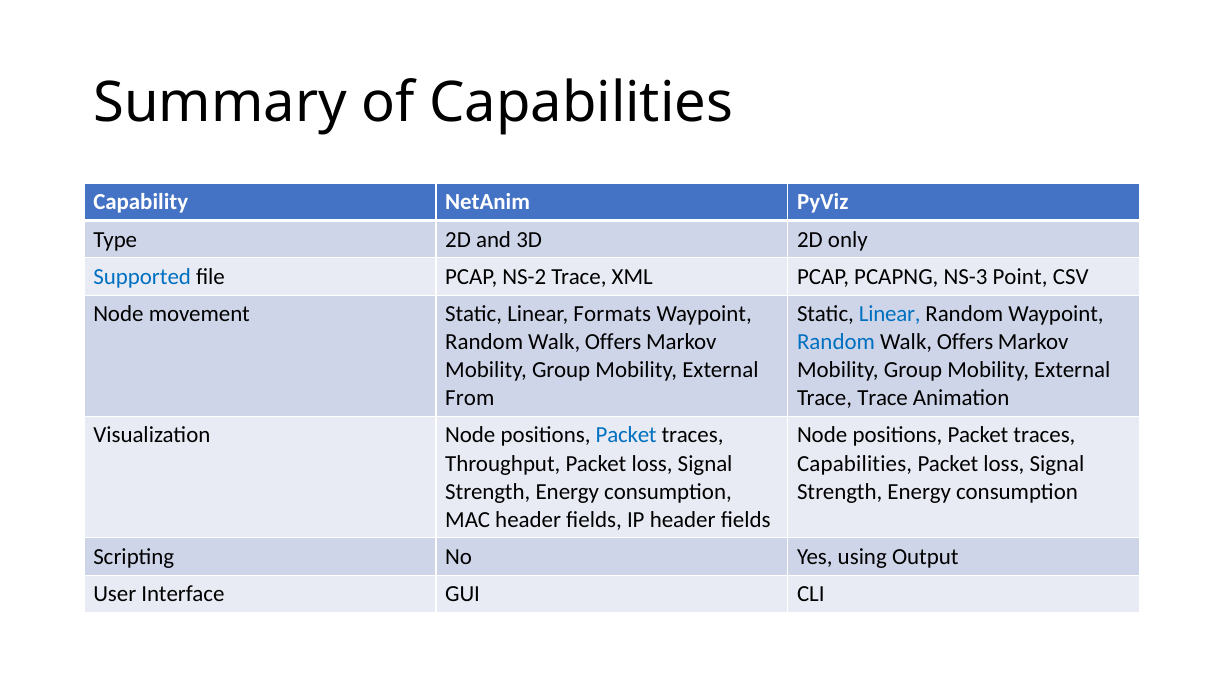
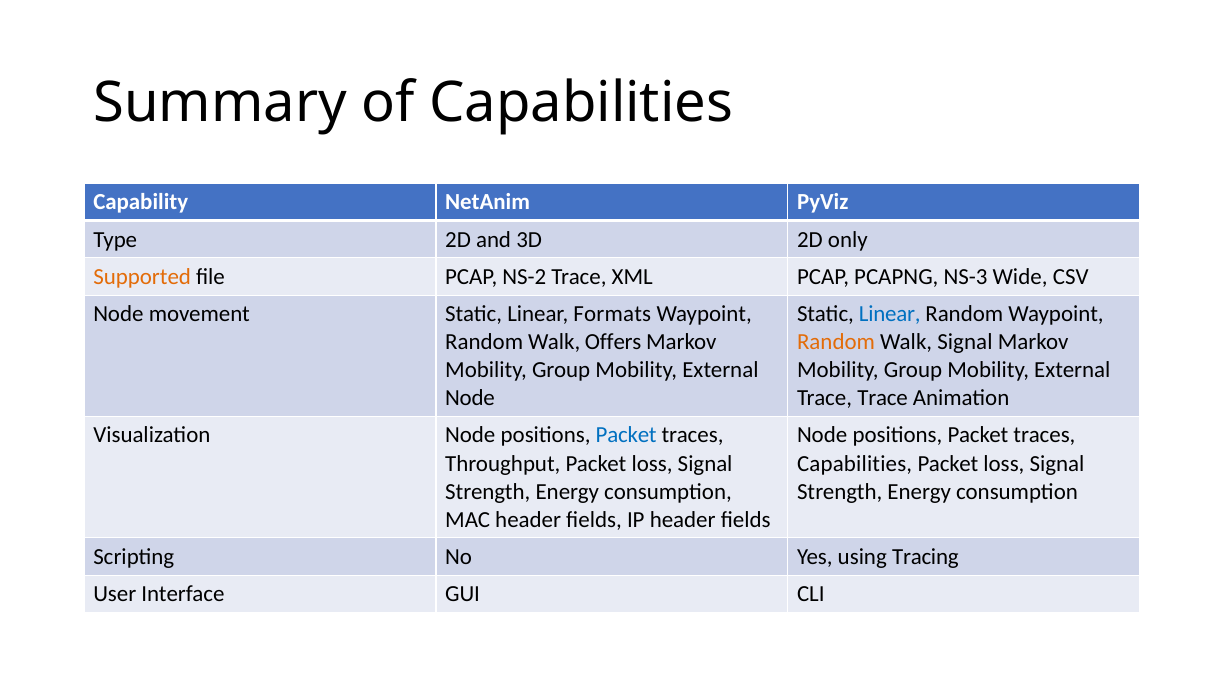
Supported colour: blue -> orange
Point: Point -> Wide
Random at (836, 342) colour: blue -> orange
Offers at (965, 342): Offers -> Signal
From at (470, 398): From -> Node
Output: Output -> Tracing
